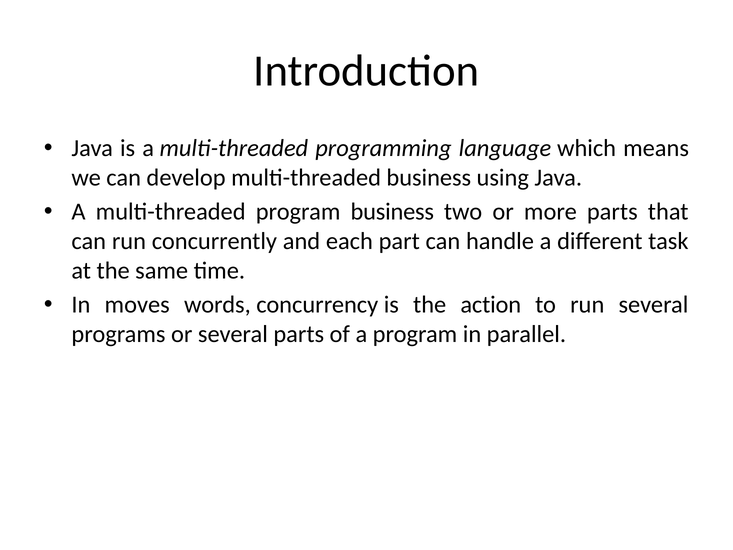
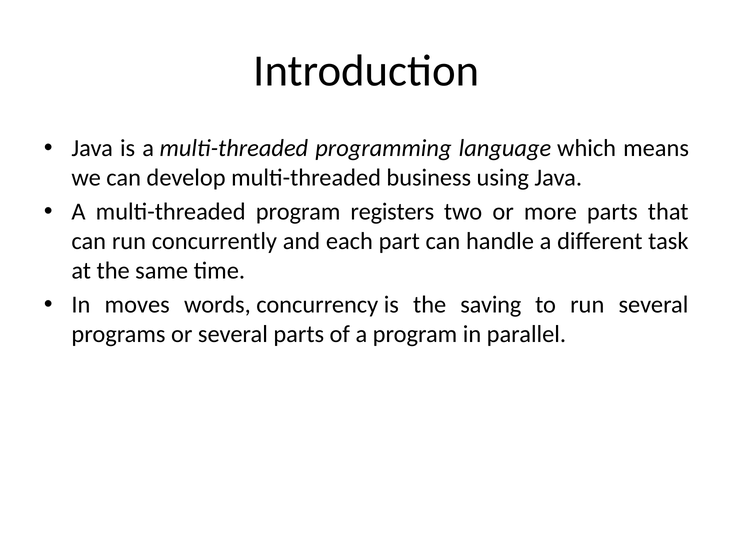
program business: business -> registers
action: action -> saving
